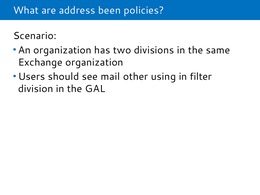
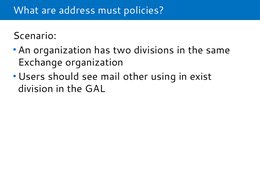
been: been -> must
filter: filter -> exist
